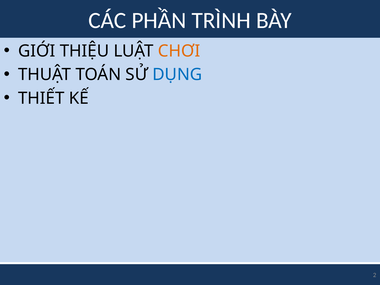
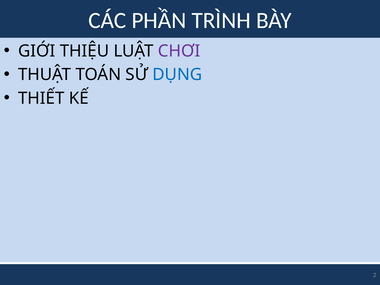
CHƠI colour: orange -> purple
